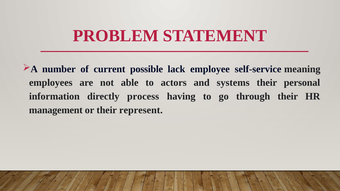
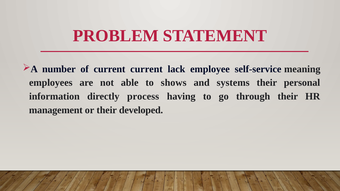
current possible: possible -> current
actors: actors -> shows
represent: represent -> developed
